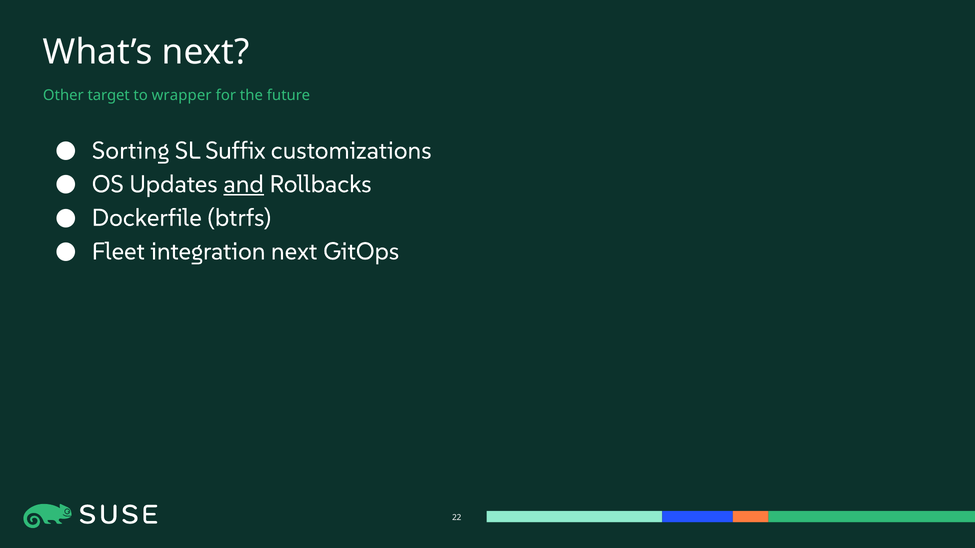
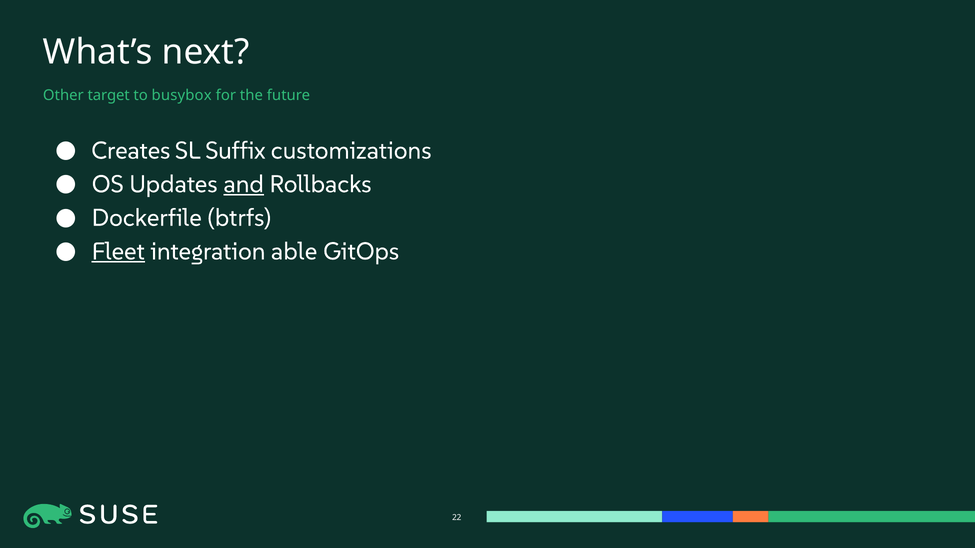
wrapper: wrapper -> busybox
Sorting: Sorting -> Creates
Fleet underline: none -> present
integration next: next -> able
